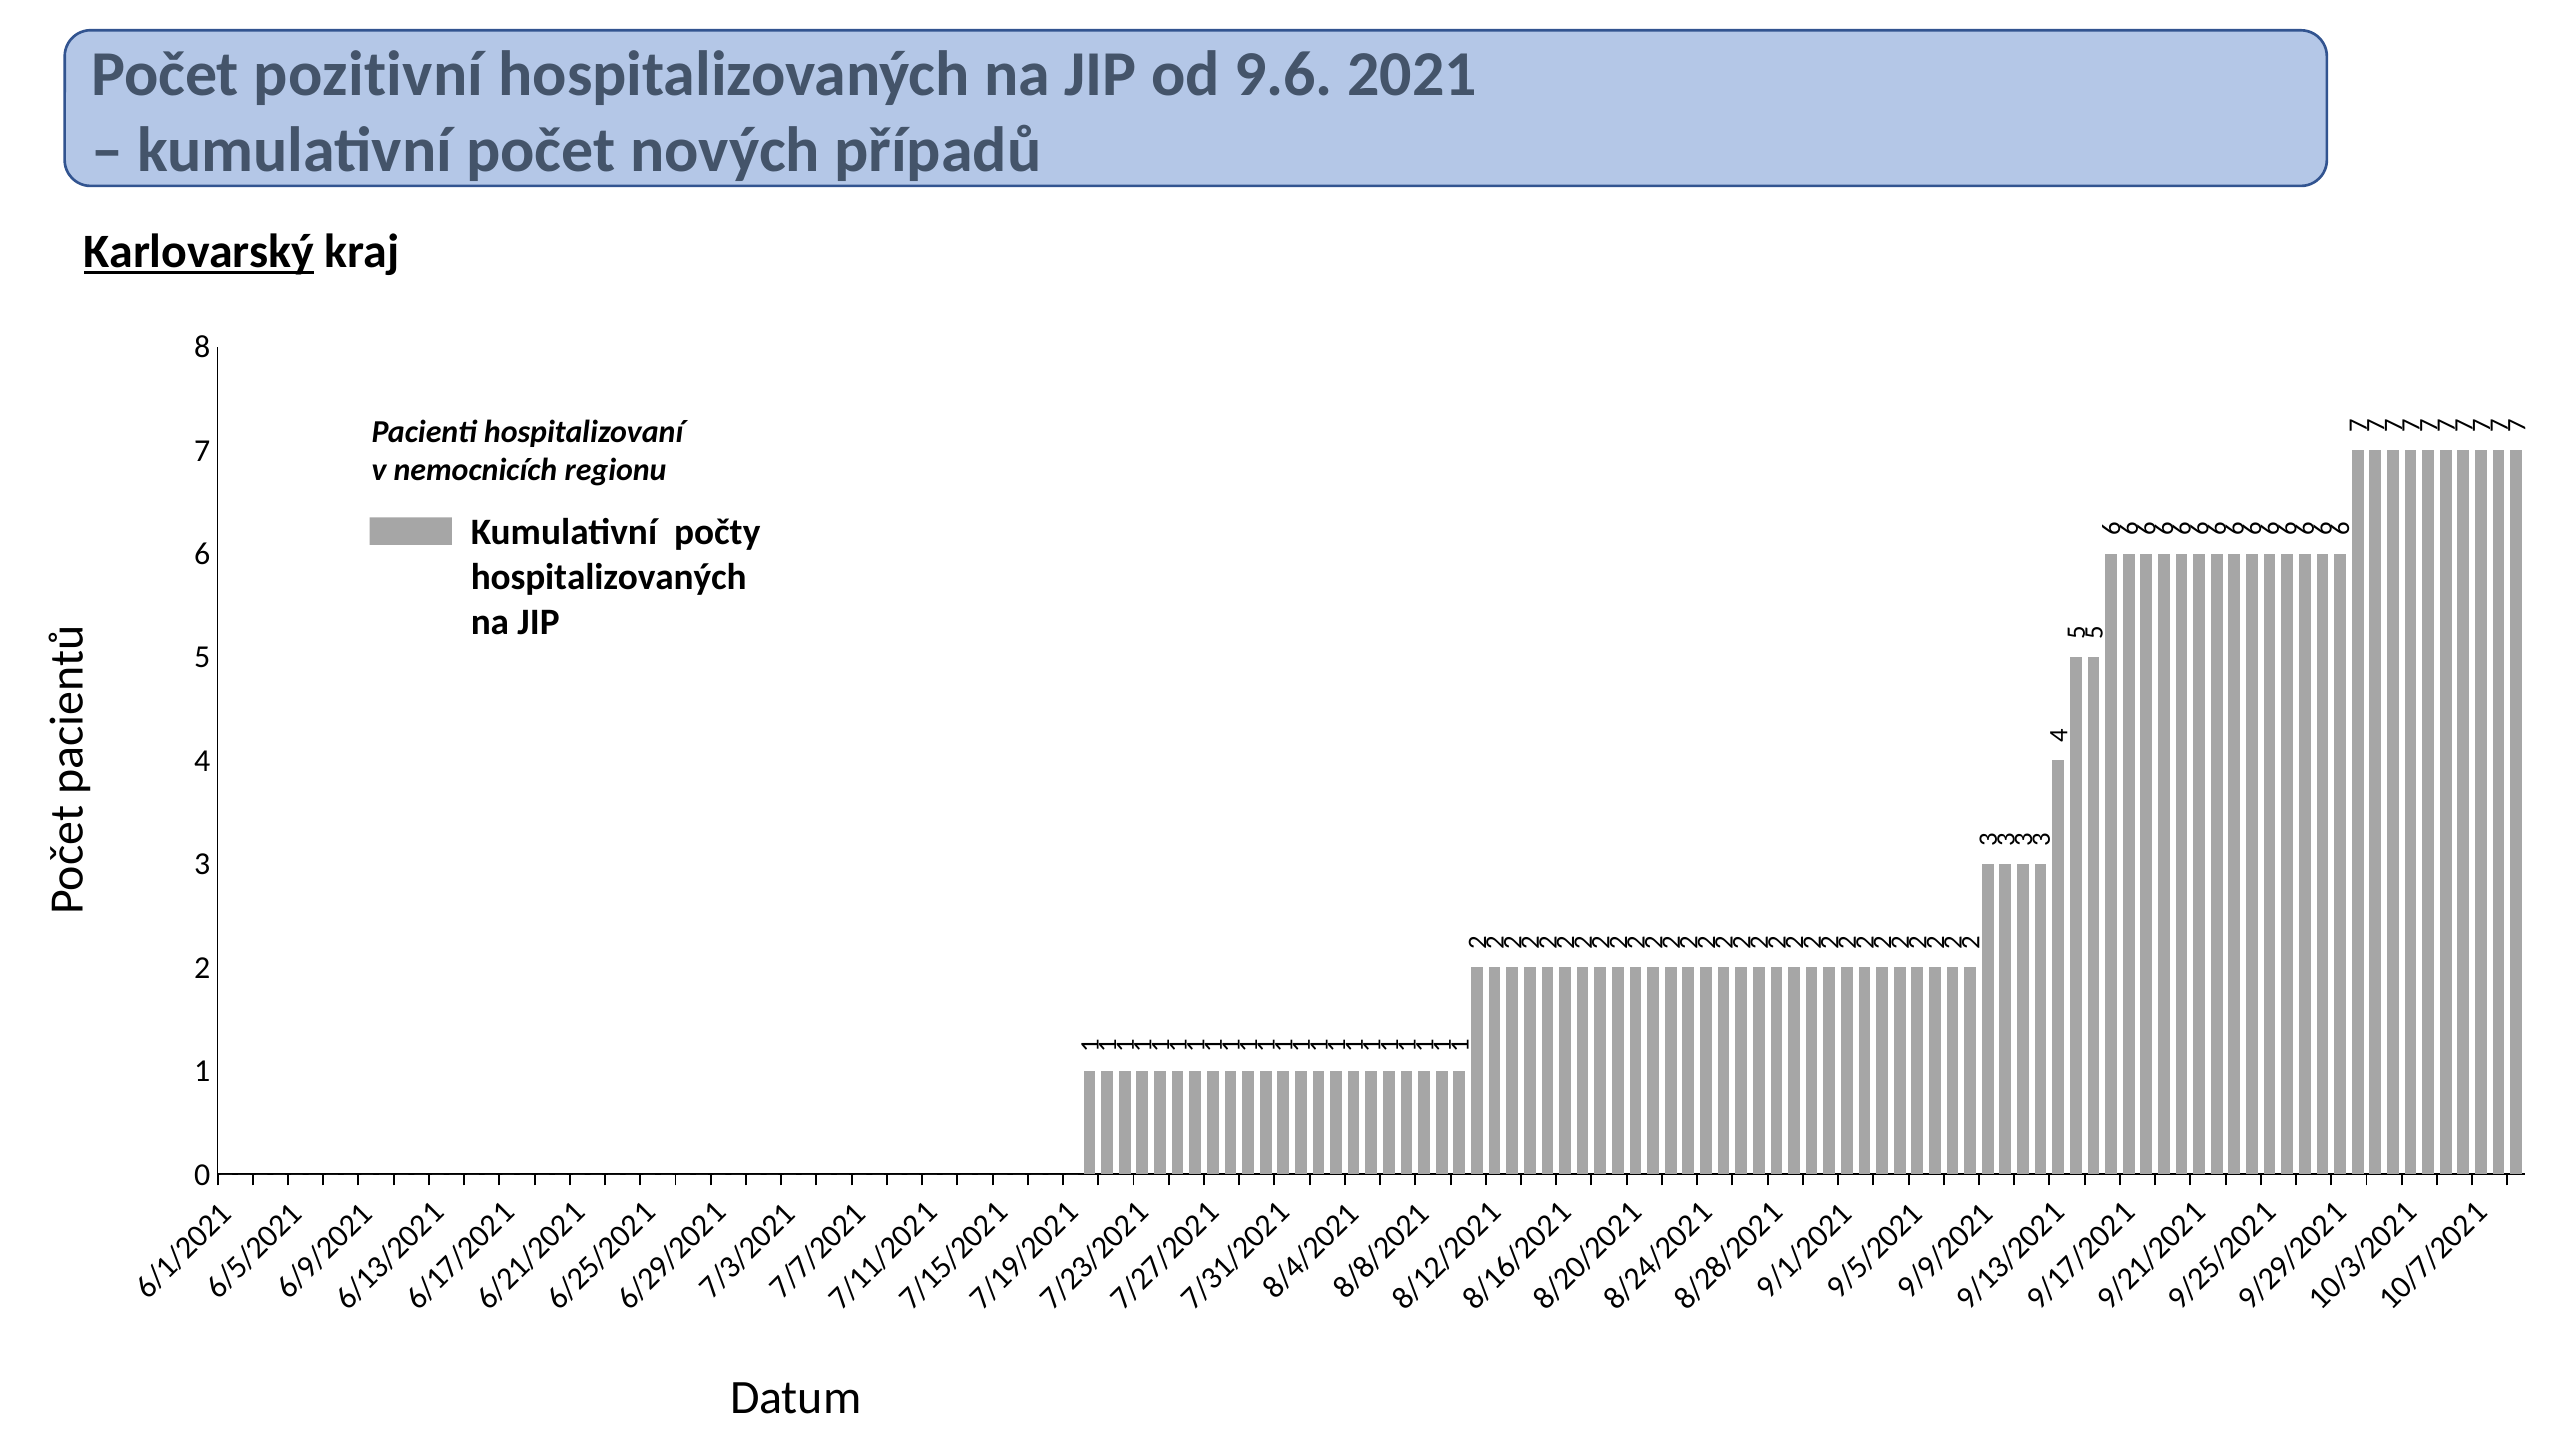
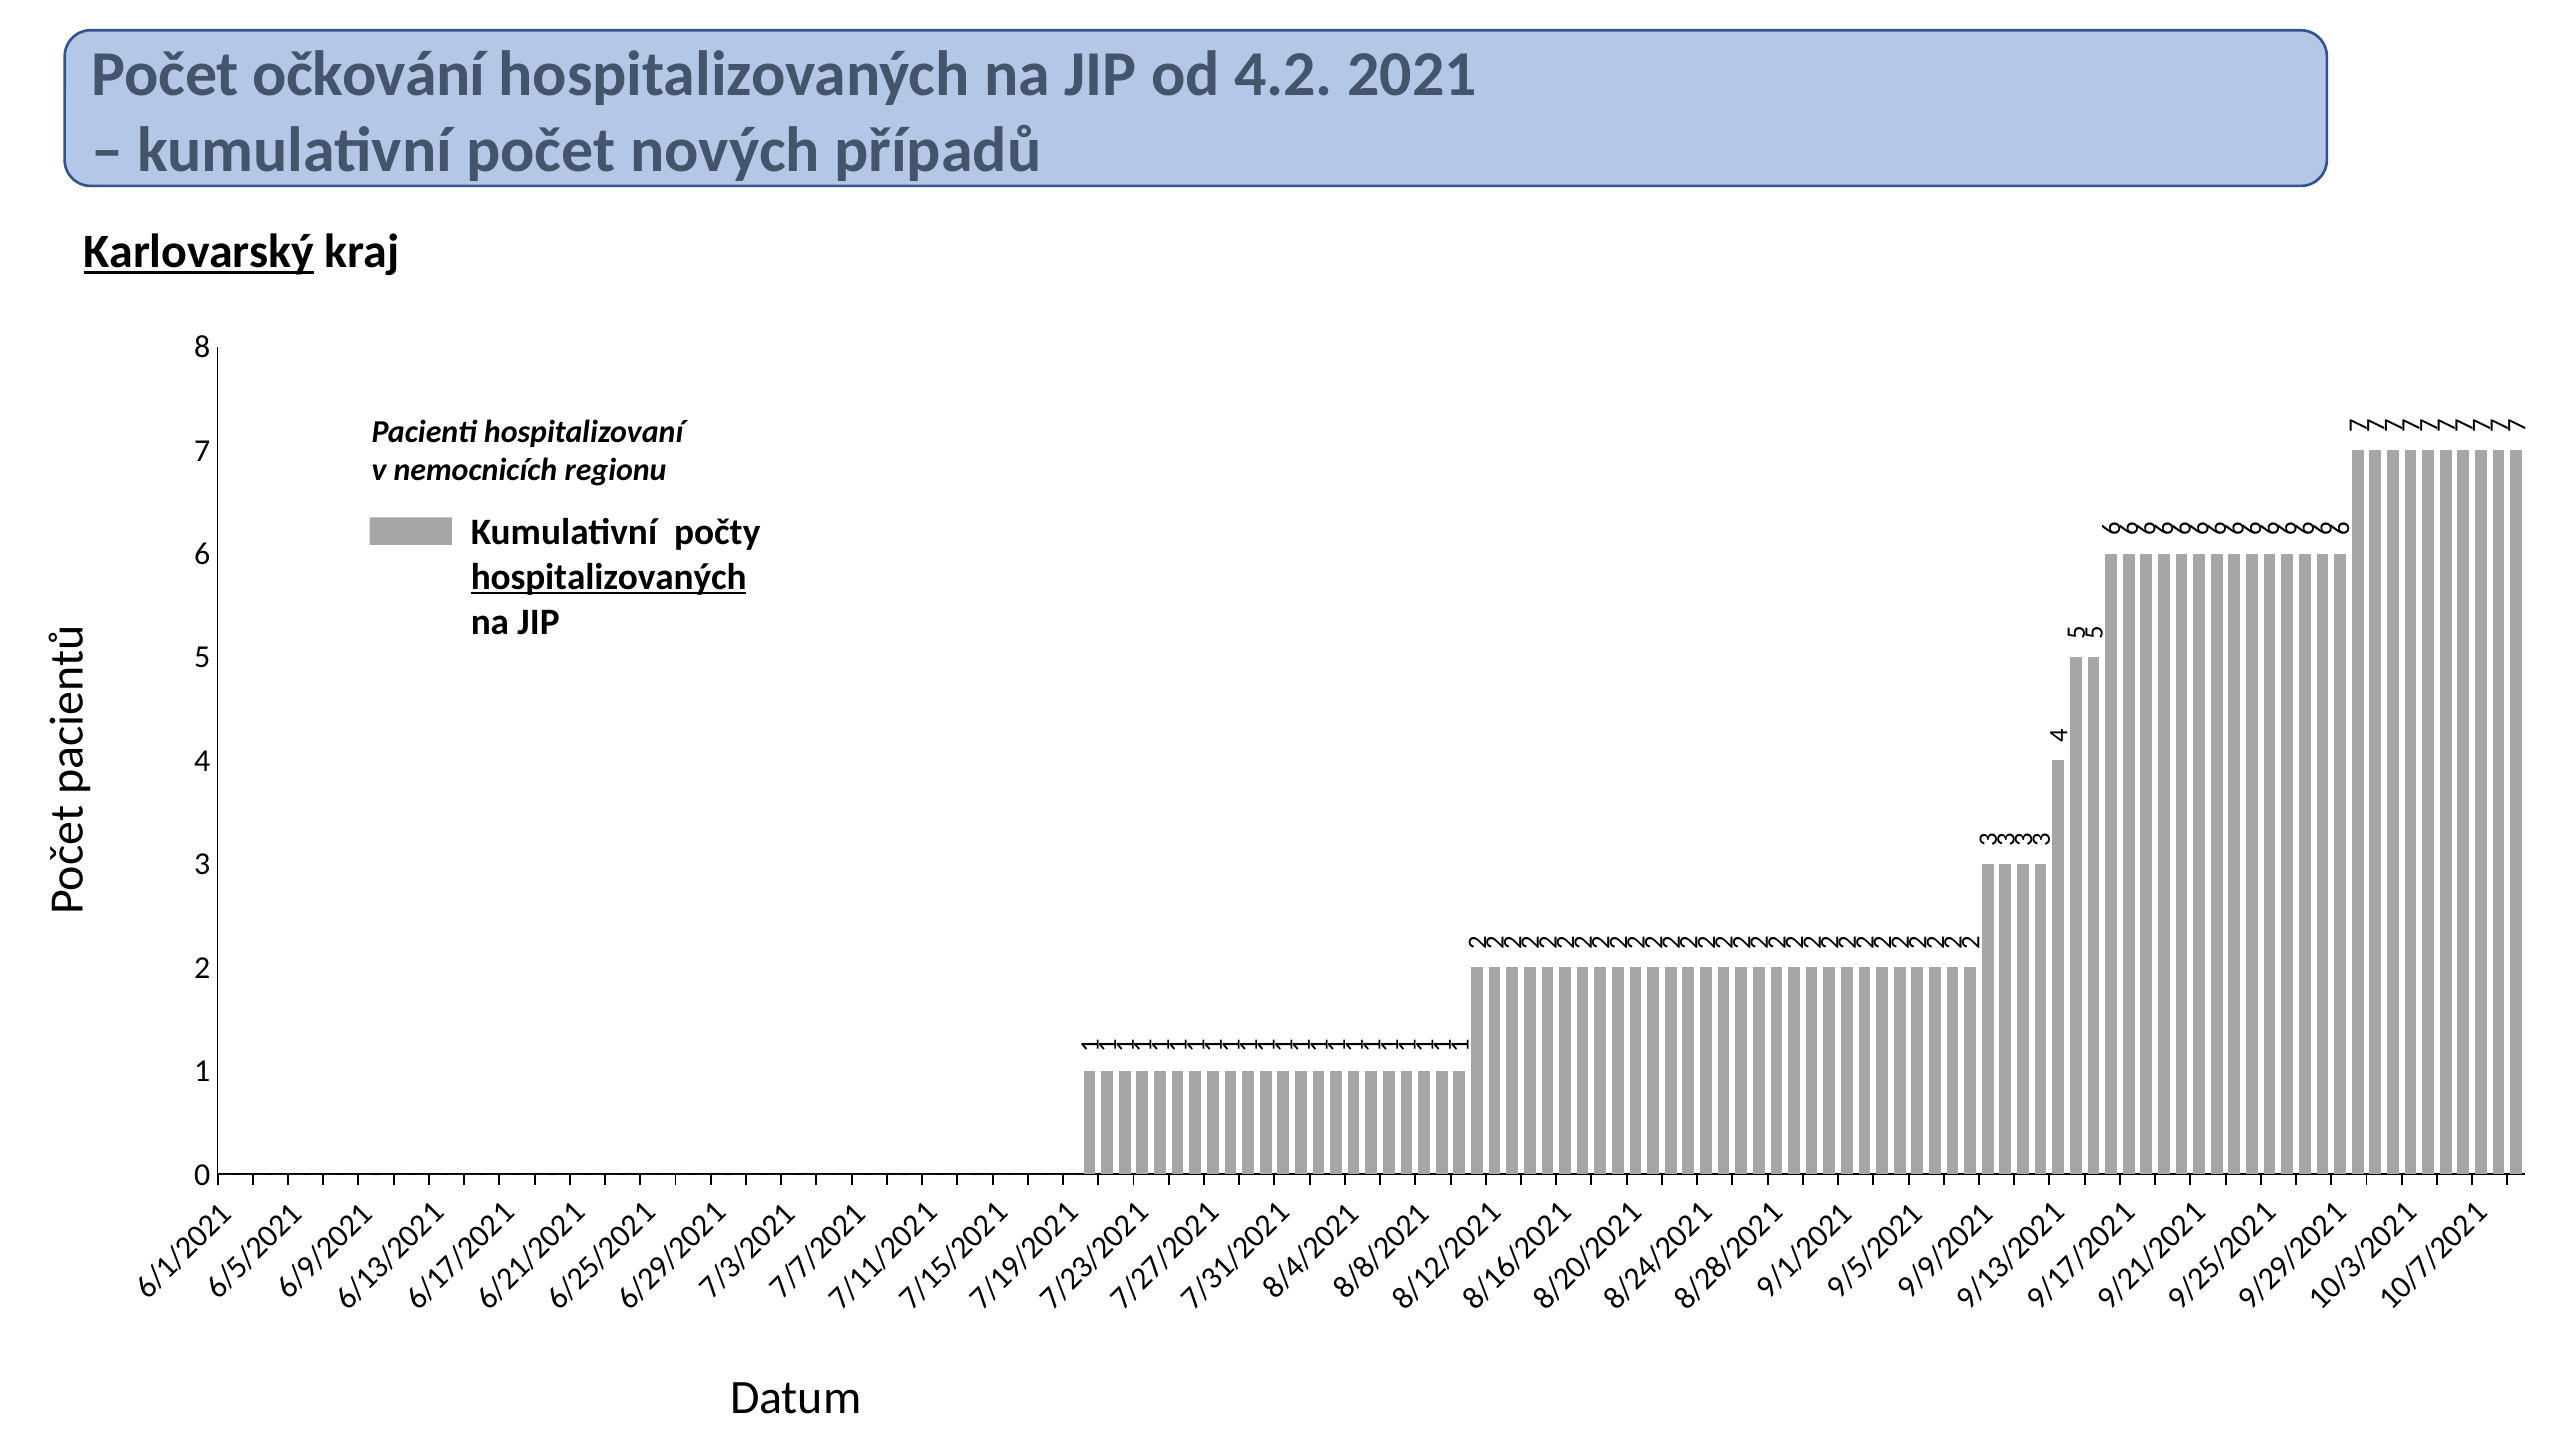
pozitivní: pozitivní -> očkování
9.6: 9.6 -> 4.2
hospitalizovaných at (609, 577) underline: none -> present
